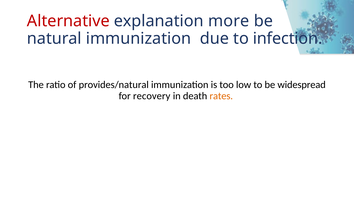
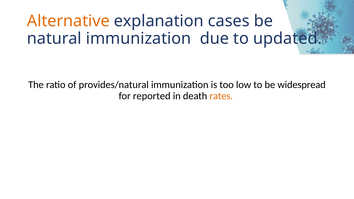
Alternative colour: red -> orange
more: more -> cases
infection: infection -> updated
recovery: recovery -> reported
